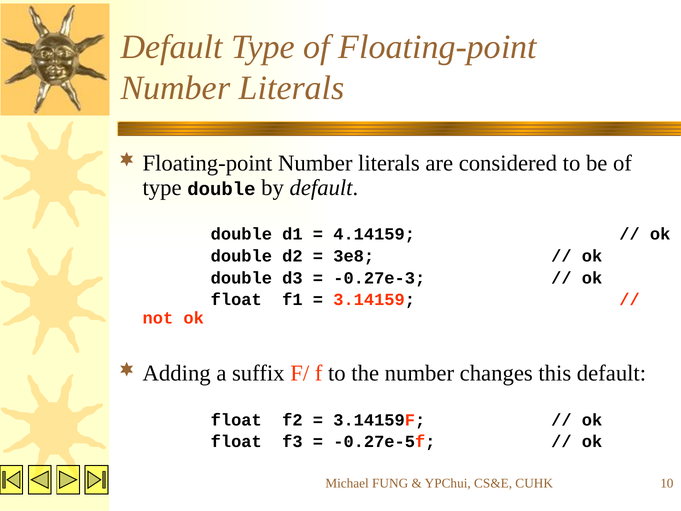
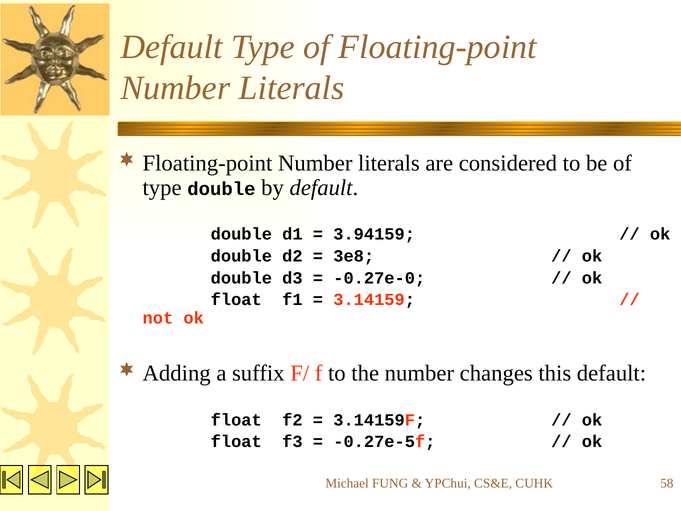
4.14159: 4.14159 -> 3.94159
-0.27e-3: -0.27e-3 -> -0.27e-0
10: 10 -> 58
